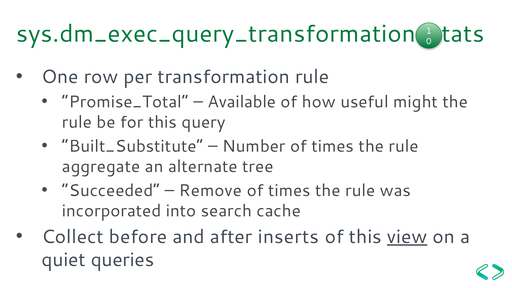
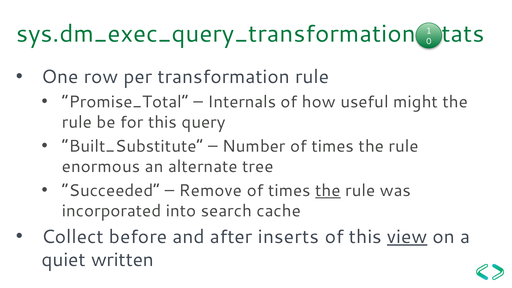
Available: Available -> Internals
aggregate: aggregate -> enormous
the at (328, 190) underline: none -> present
queries: queries -> written
